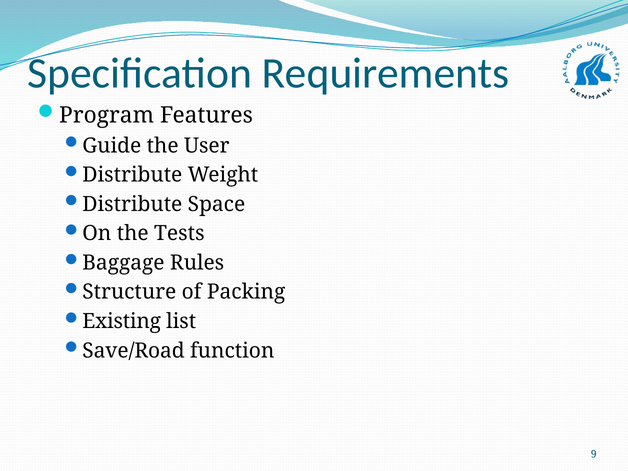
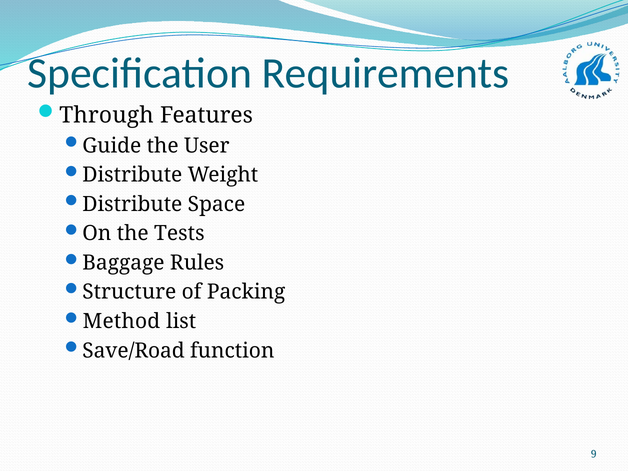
Program: Program -> Through
Existing: Existing -> Method
